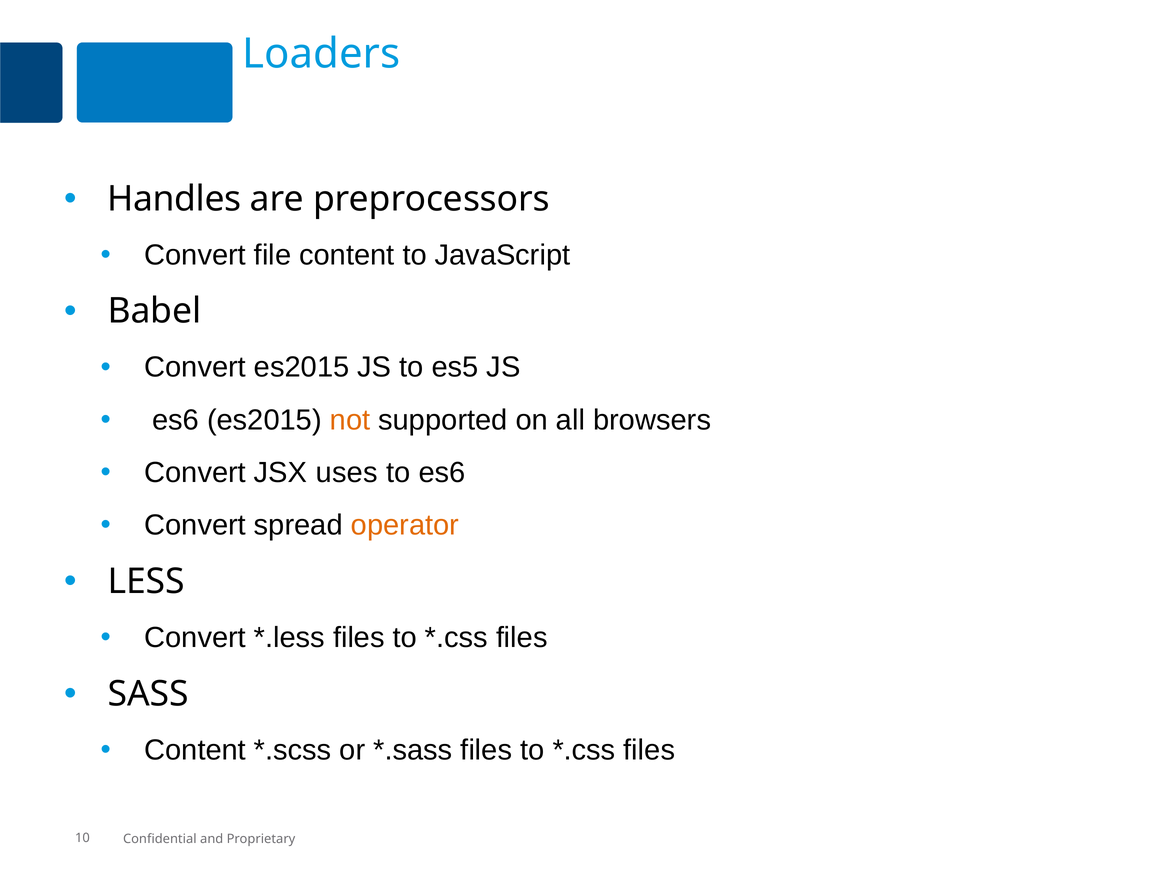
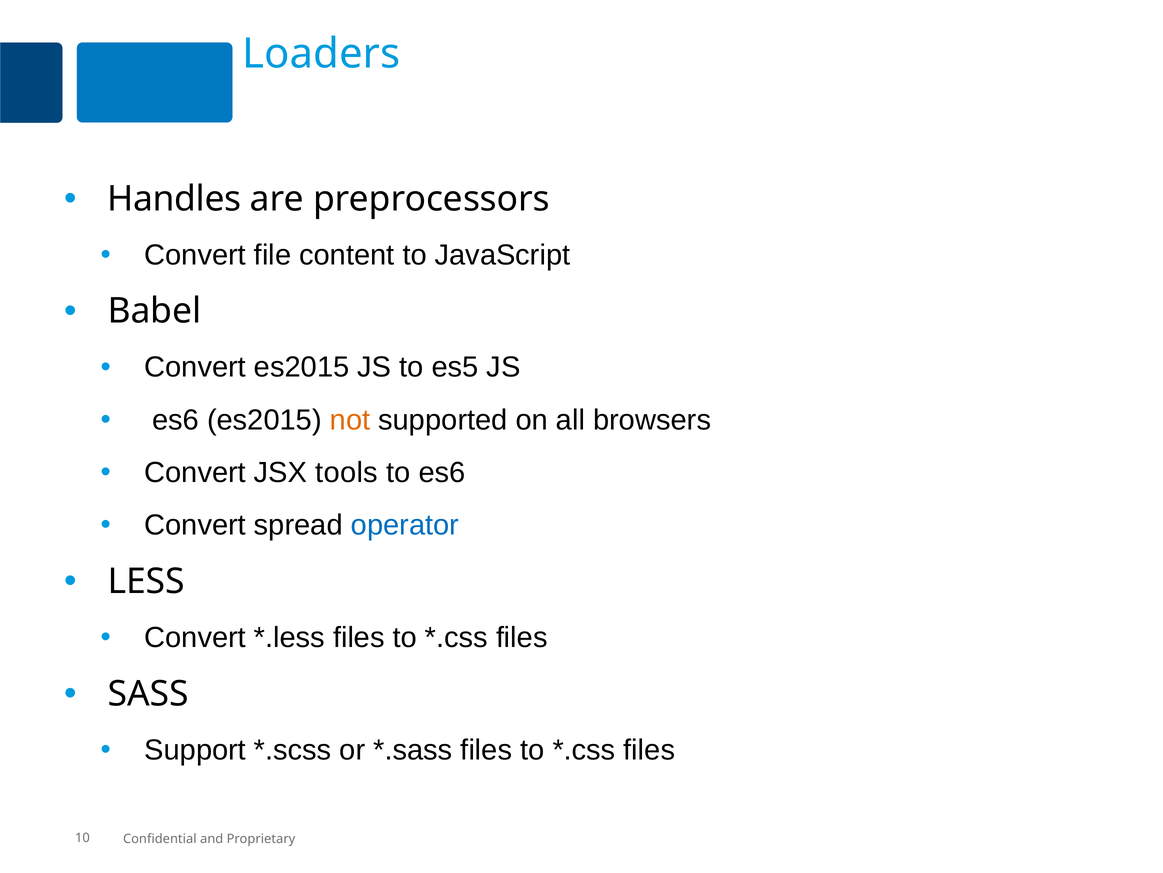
uses: uses -> tools
operator colour: orange -> blue
Content at (195, 749): Content -> Support
